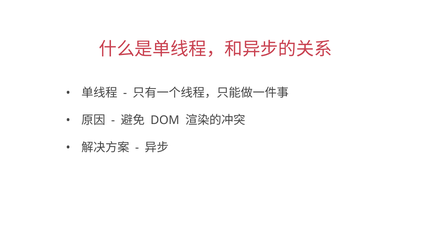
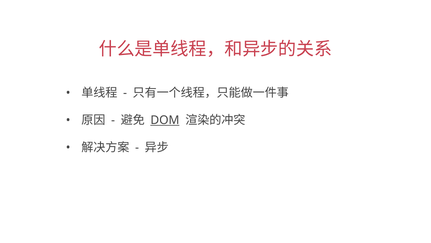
DOM underline: none -> present
